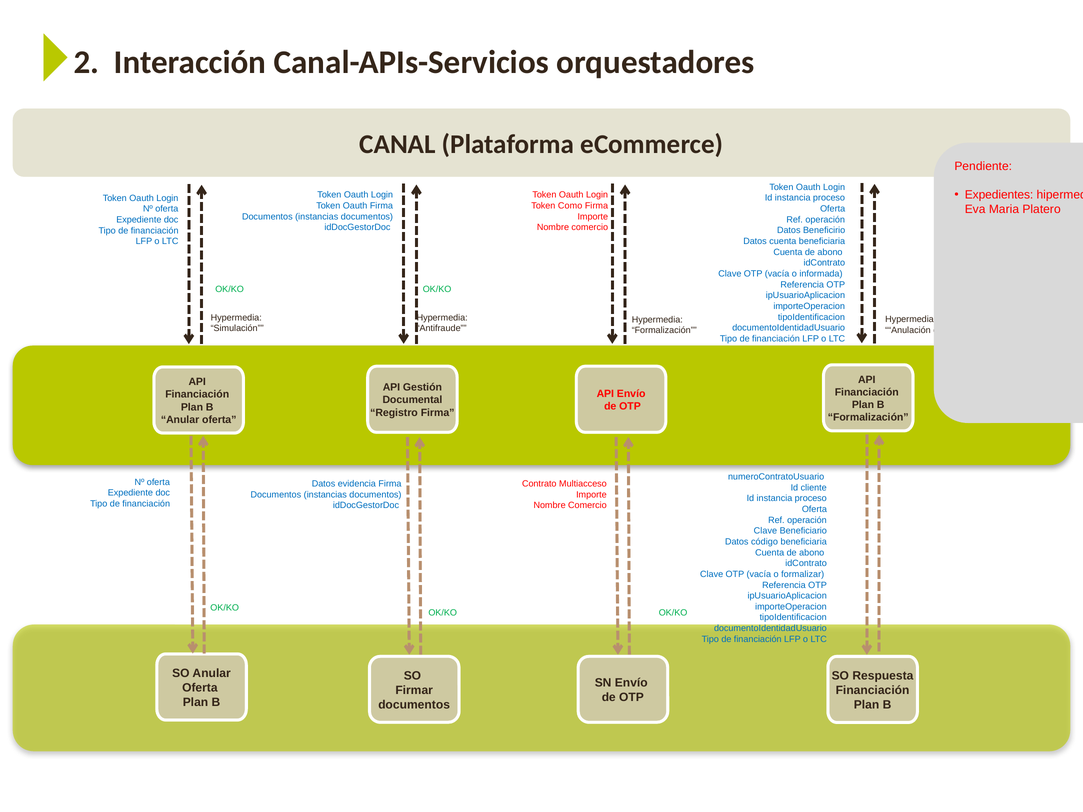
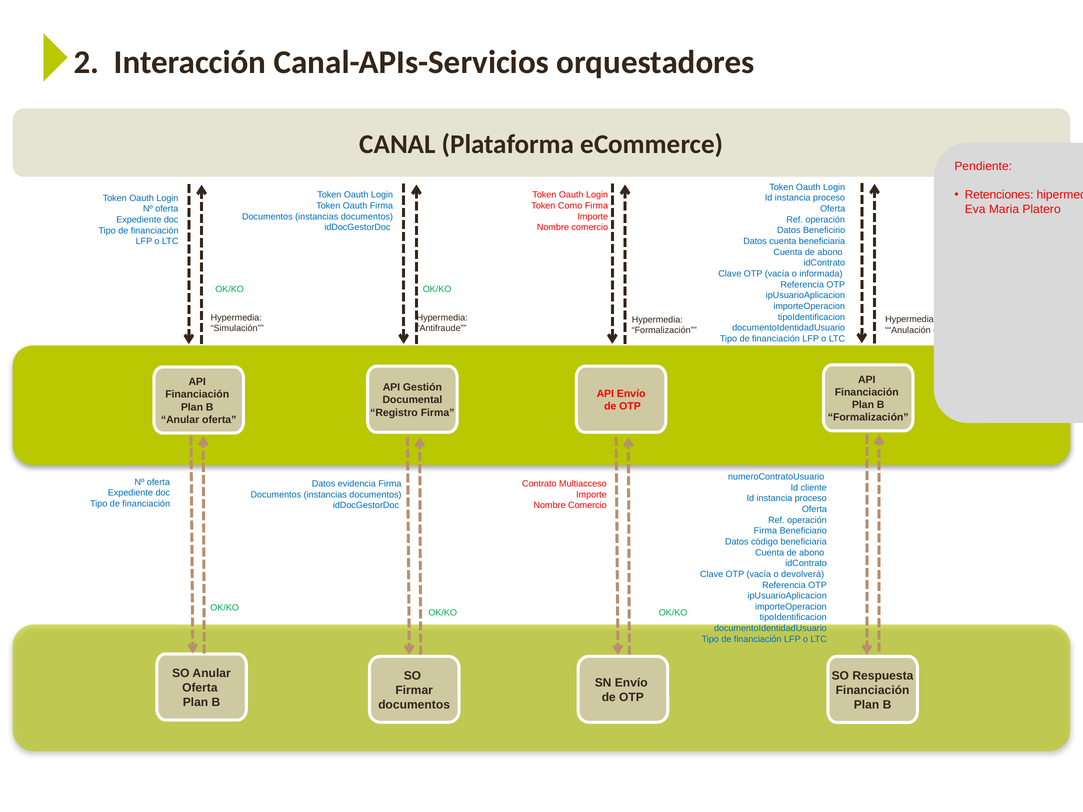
Expedientes: Expedientes -> Retenciones
Clave at (765, 531): Clave -> Firma
formalizar: formalizar -> devolverá
